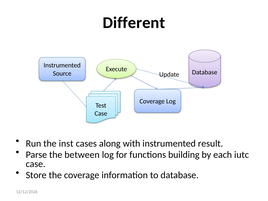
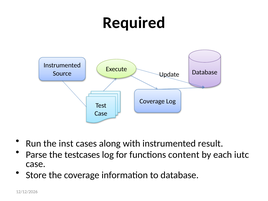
Different: Different -> Required
between: between -> testcases
building: building -> content
